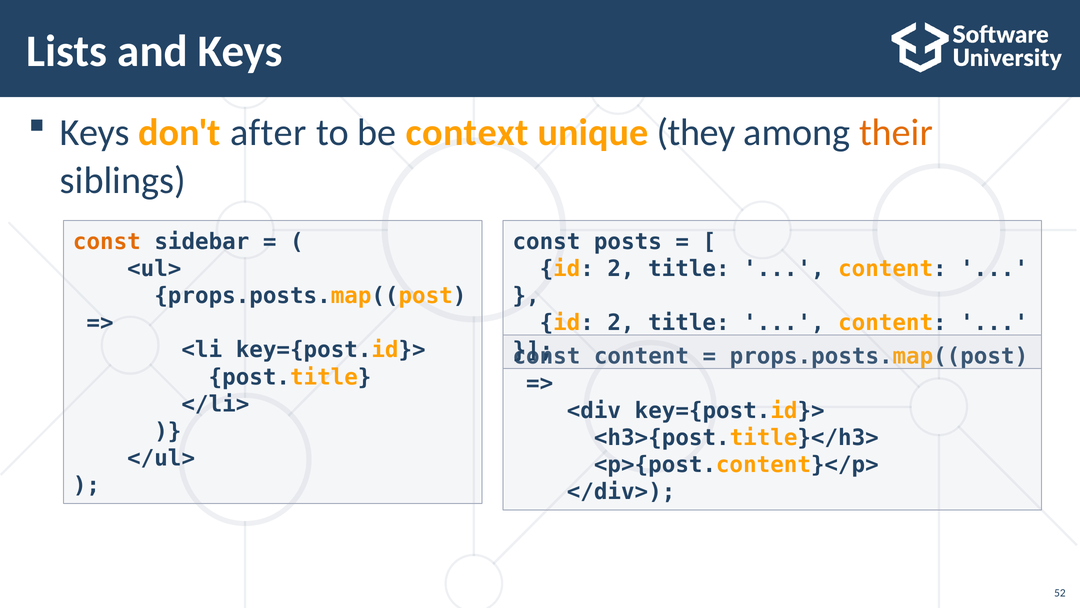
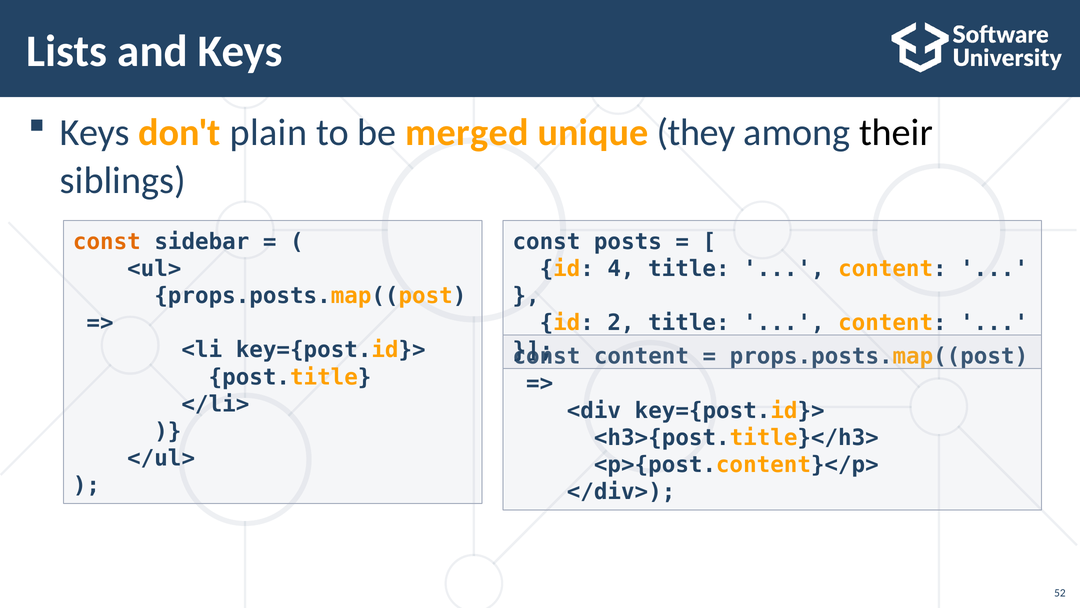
after: after -> plain
context: context -> merged
their colour: orange -> black
2 at (621, 269): 2 -> 4
